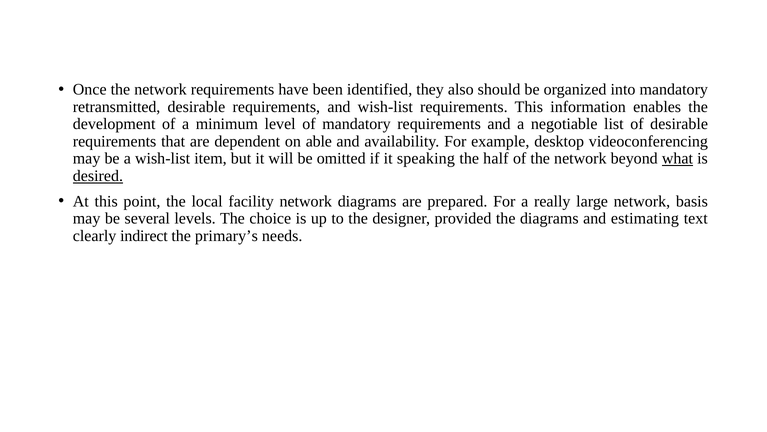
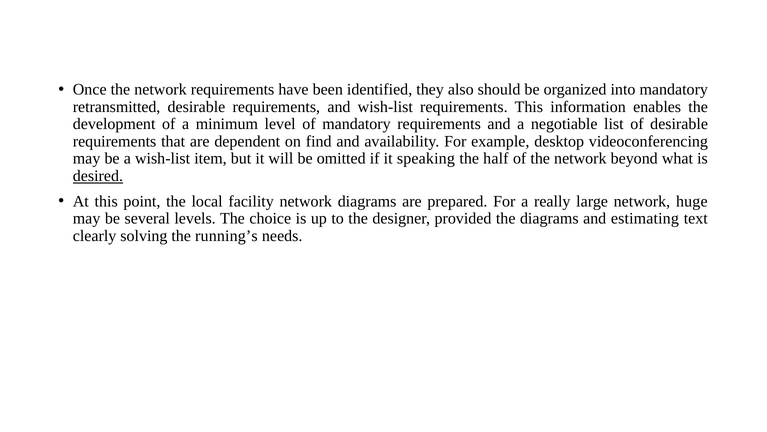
able: able -> find
what underline: present -> none
basis: basis -> huge
indirect: indirect -> solving
primary’s: primary’s -> running’s
